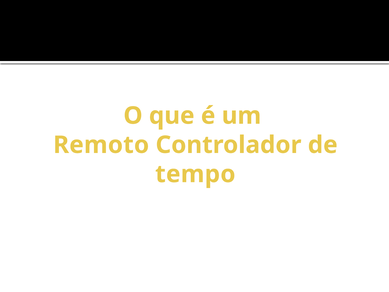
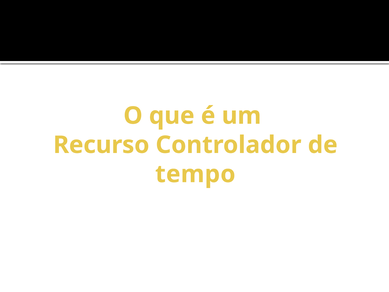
Remoto: Remoto -> Recurso
